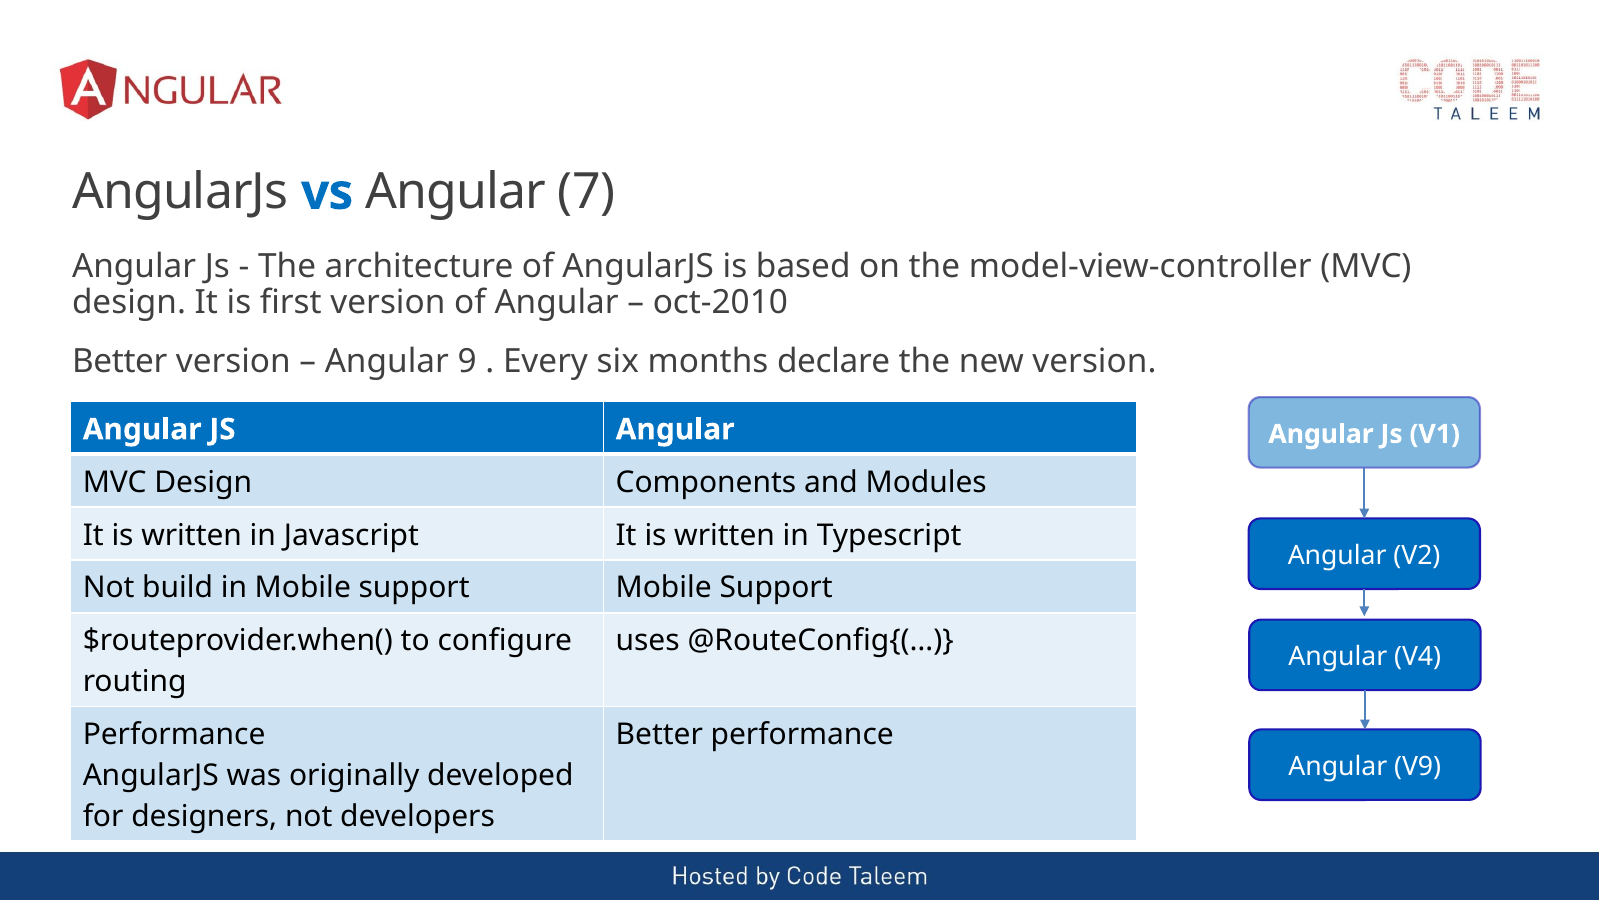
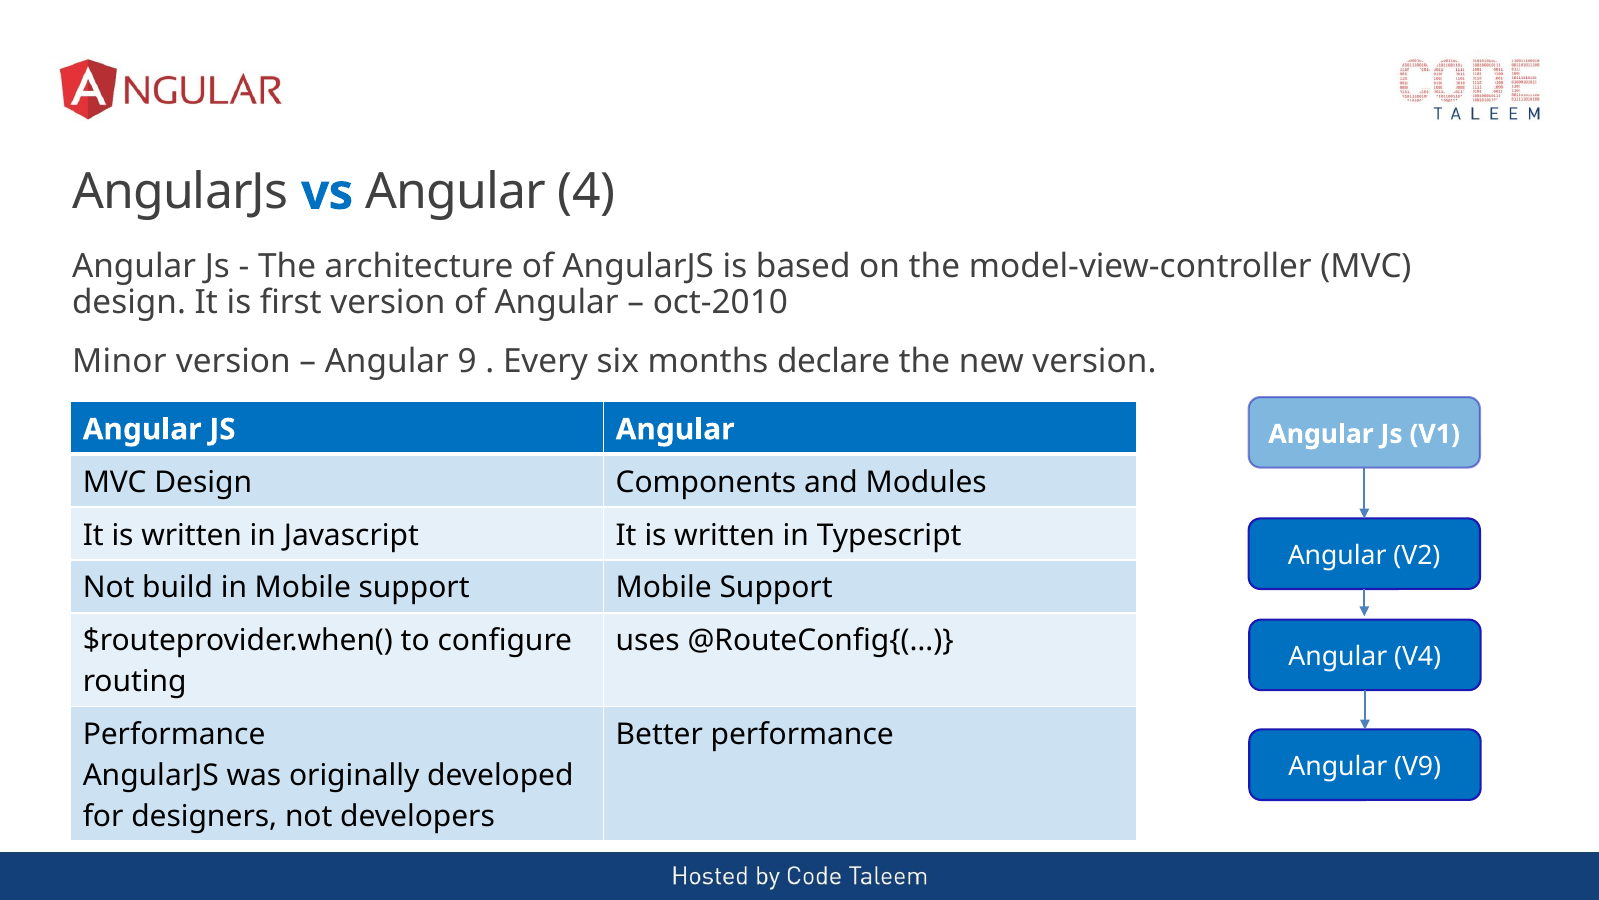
7: 7 -> 4
Better at (120, 361): Better -> Minor
